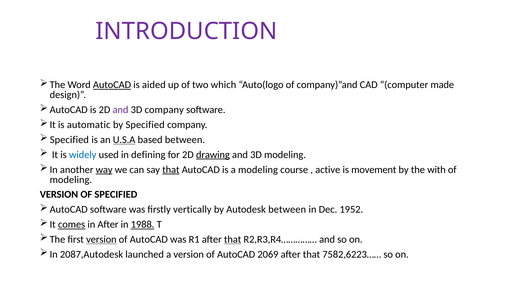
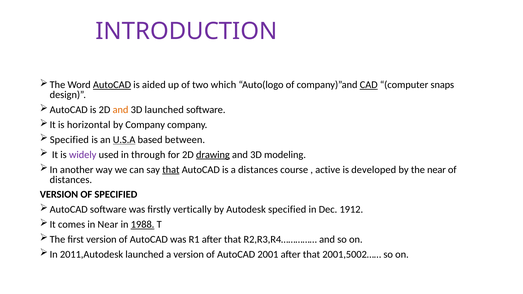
CAD underline: none -> present
made: made -> snaps
and at (121, 110) colour: purple -> orange
3D company: company -> launched
automatic: automatic -> horizontal
by Specified: Specified -> Company
widely colour: blue -> purple
defining: defining -> through
way underline: present -> none
a modeling: modeling -> distances
movement: movement -> developed
the with: with -> near
modeling at (71, 180): modeling -> distances
Autodesk between: between -> specified
1952: 1952 -> 1912
comes underline: present -> none
in After: After -> Near
version at (101, 240) underline: present -> none
that at (233, 240) underline: present -> none
2087,Autodesk: 2087,Autodesk -> 2011,Autodesk
2069: 2069 -> 2001
7582,6223……: 7582,6223…… -> 2001,5002……
